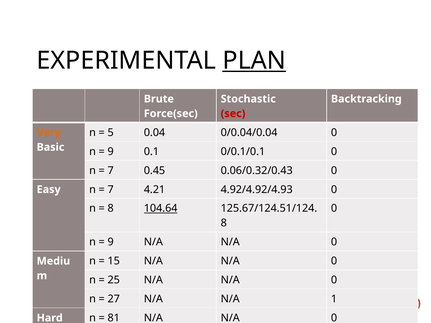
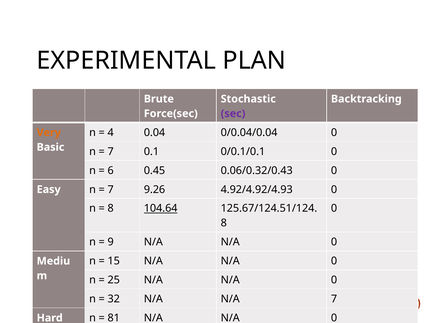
PLAN underline: present -> none
sec colour: red -> purple
5: 5 -> 4
9 at (111, 152): 9 -> 7
7 at (111, 171): 7 -> 6
4.21: 4.21 -> 9.26
27: 27 -> 32
N/A 1: 1 -> 7
